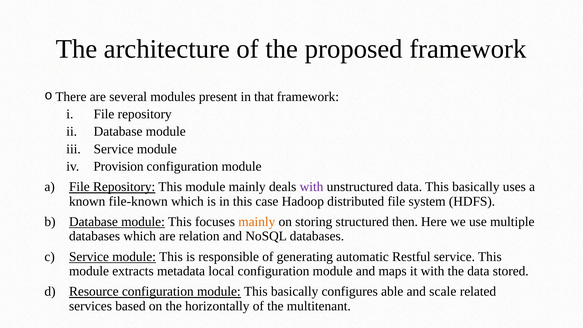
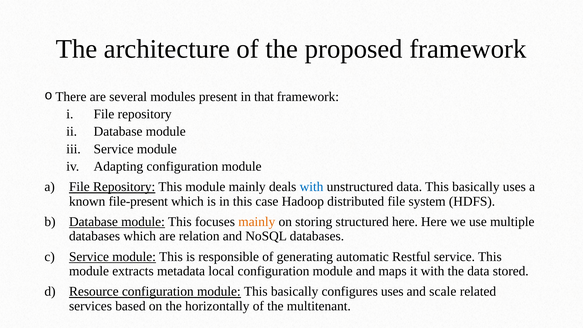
Provision: Provision -> Adapting
with at (312, 187) colour: purple -> blue
file-known: file-known -> file-present
structured then: then -> here
configures able: able -> uses
